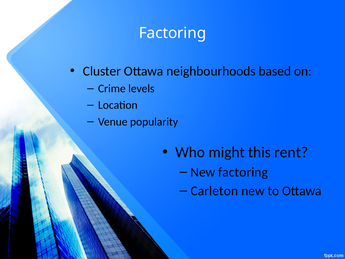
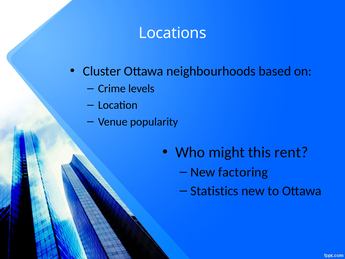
Factoring at (173, 33): Factoring -> Locations
Carleton: Carleton -> Statistics
